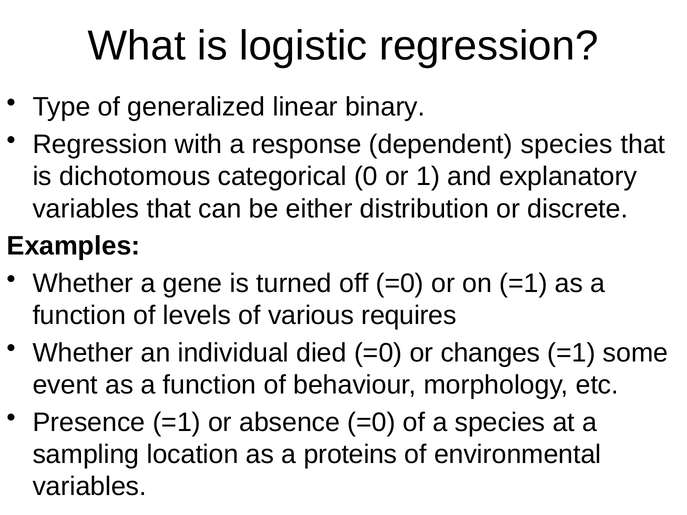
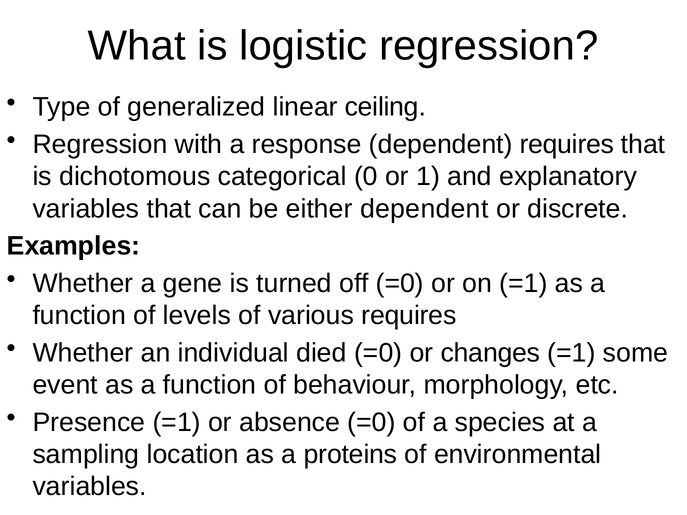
binary: binary -> ceiling
dependent species: species -> requires
either distribution: distribution -> dependent
